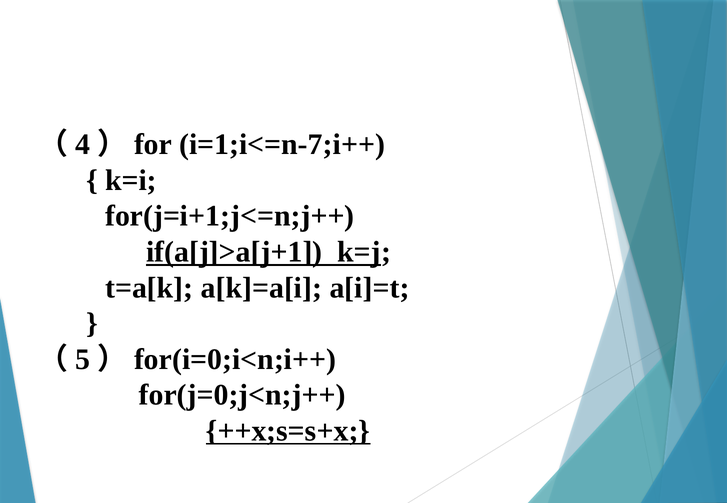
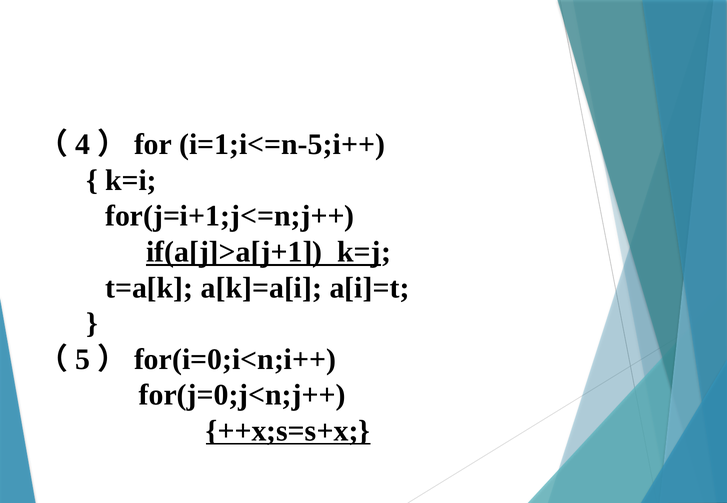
i=1;i<=n-7;i++: i=1;i<=n-7;i++ -> i=1;i<=n-5;i++
